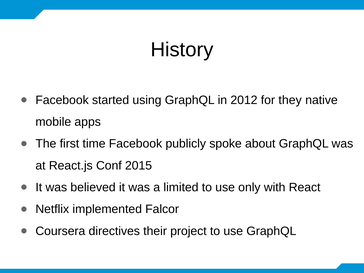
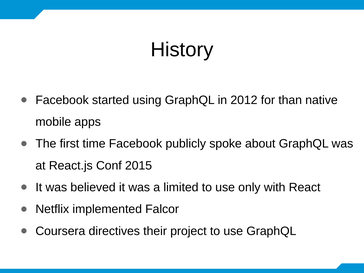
they: they -> than
